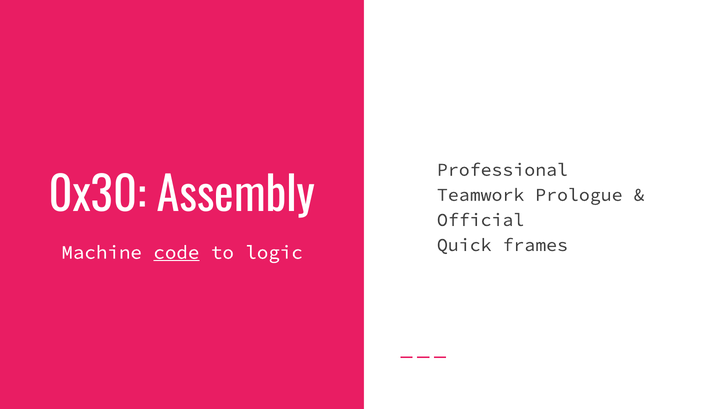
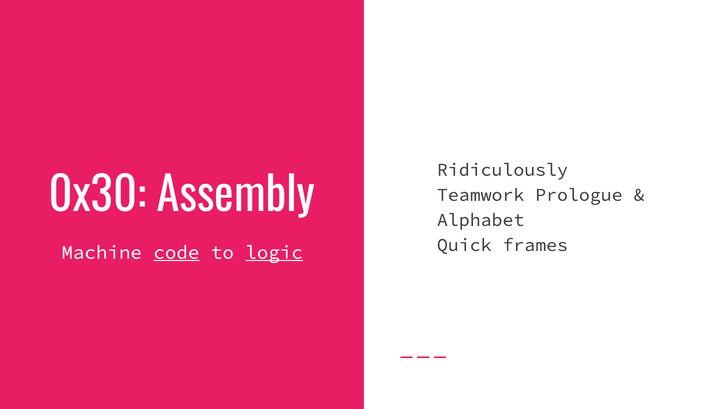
Professional: Professional -> Ridiculously
Official: Official -> Alphabet
logic underline: none -> present
